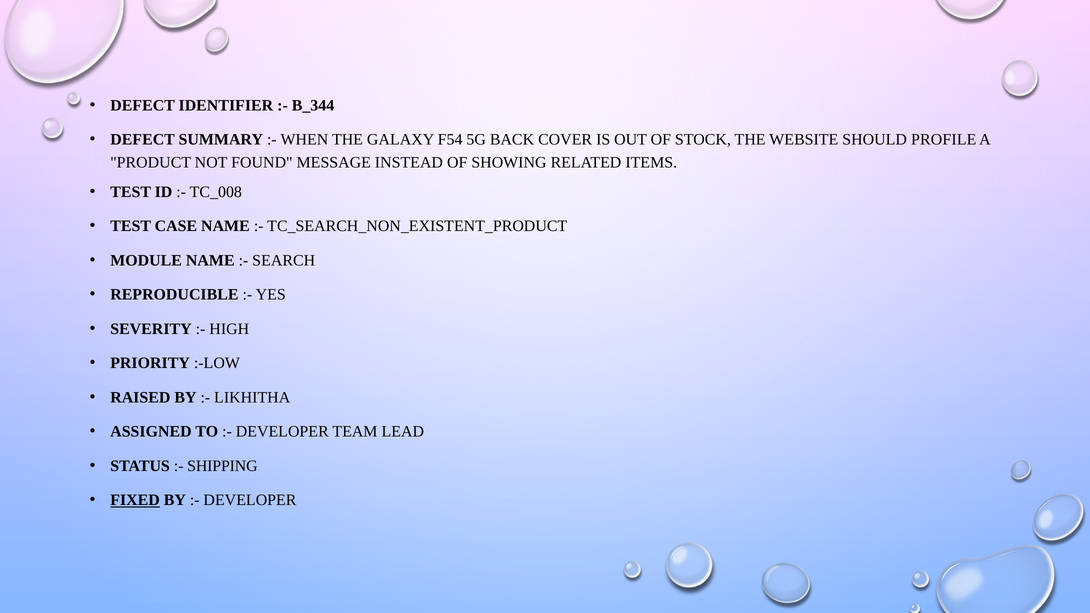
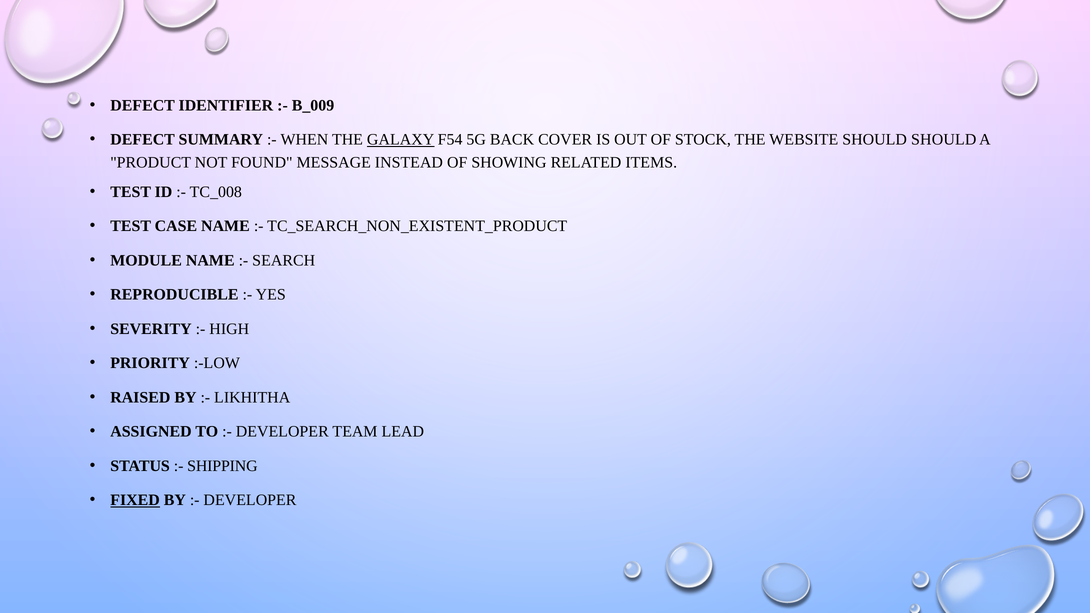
B_344: B_344 -> B_009
GALAXY underline: none -> present
SHOULD PROFILE: PROFILE -> SHOULD
